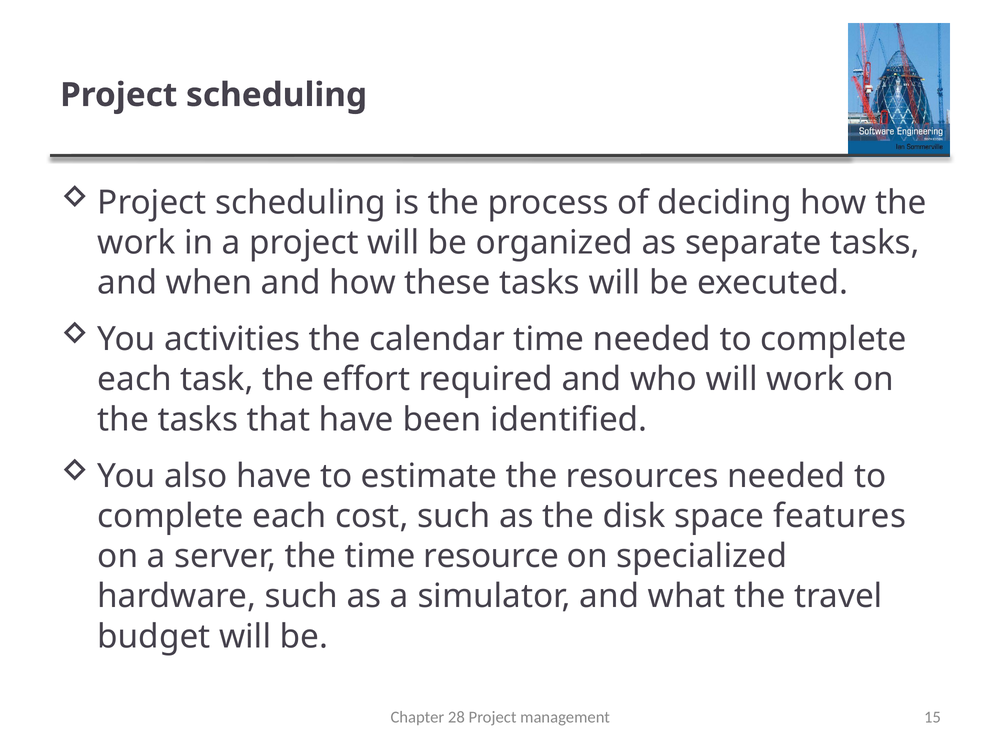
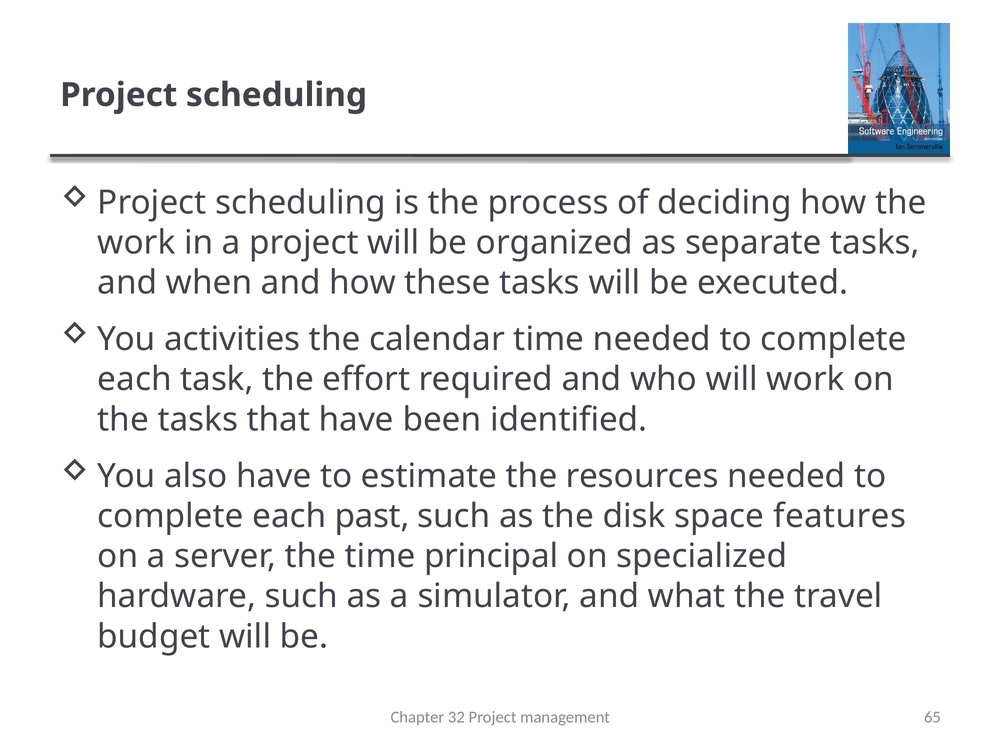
cost: cost -> past
resource: resource -> principal
28: 28 -> 32
15: 15 -> 65
